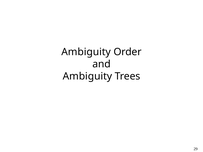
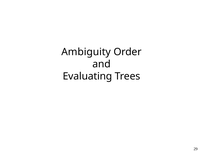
Ambiguity at (87, 76): Ambiguity -> Evaluating
